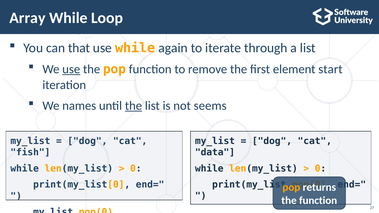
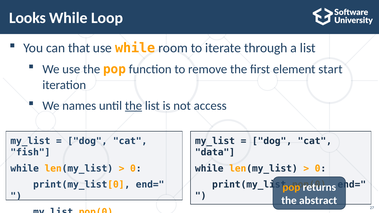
Array: Array -> Looks
again: again -> room
use at (71, 69) underline: present -> none
seems: seems -> access
the function: function -> abstract
